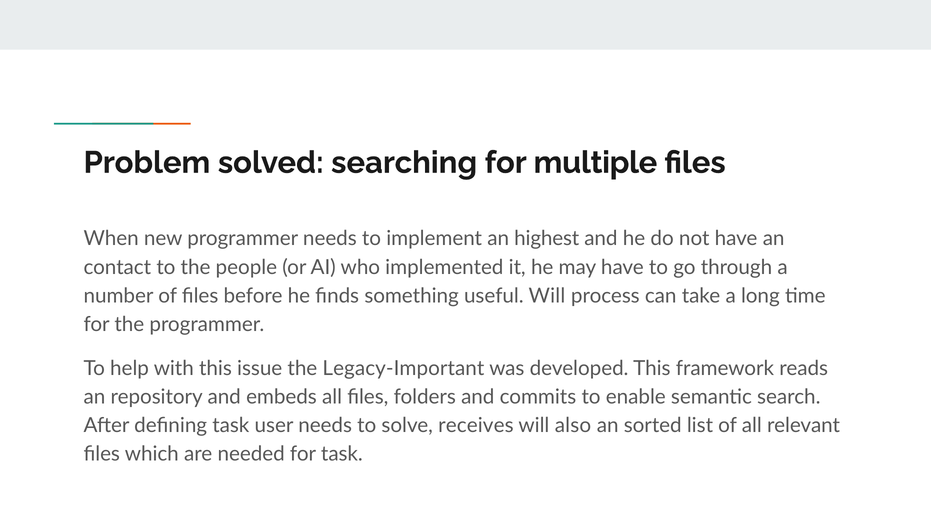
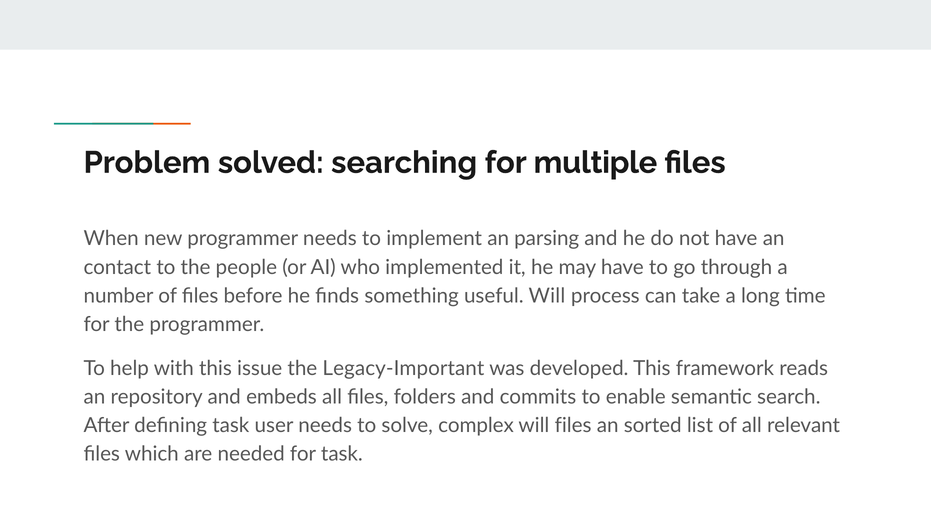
highest: highest -> parsing
receives: receives -> complex
will also: also -> files
